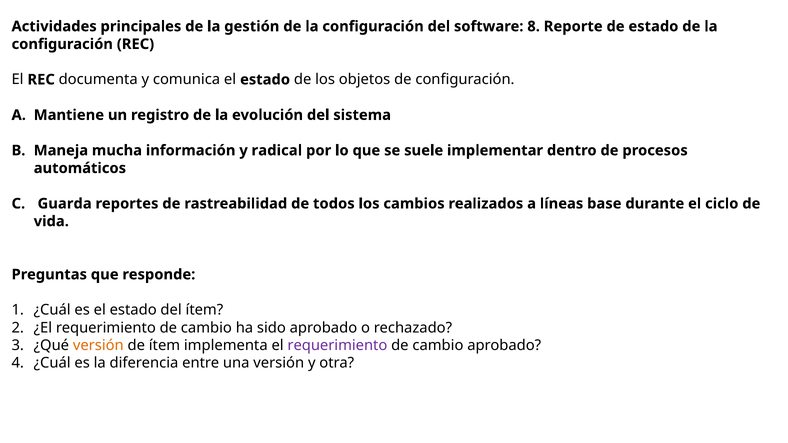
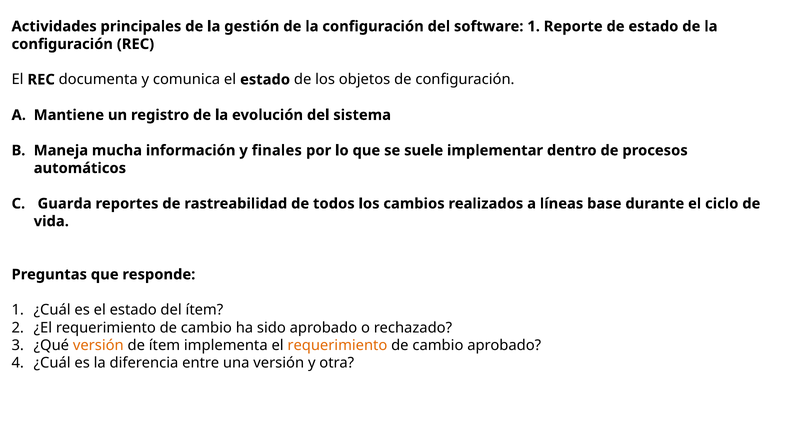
software 8: 8 -> 1
radical: radical -> finales
requerimiento at (337, 346) colour: purple -> orange
